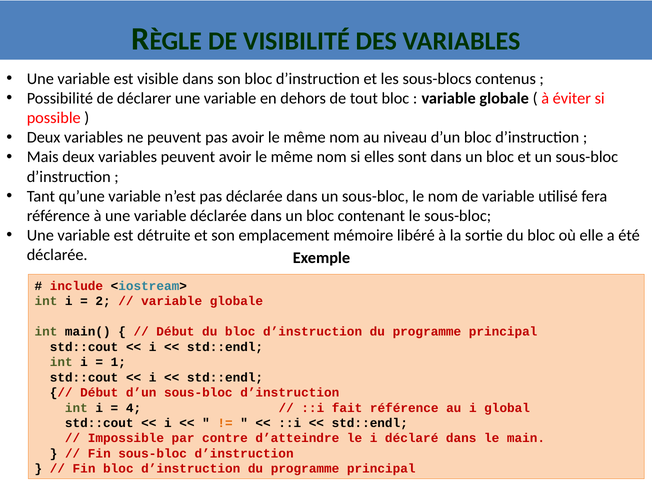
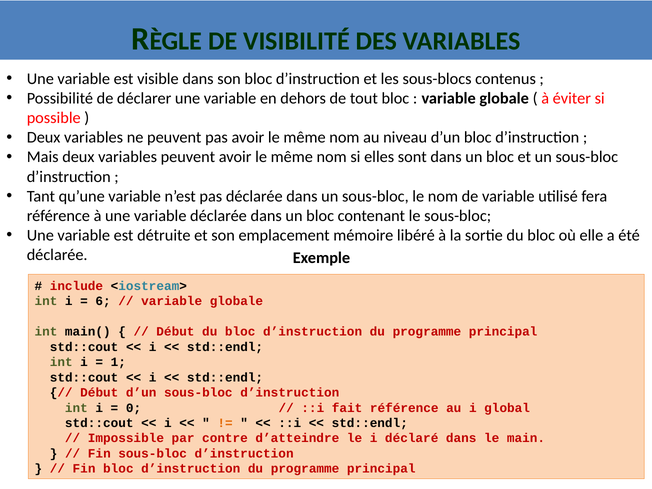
2: 2 -> 6
4: 4 -> 0
